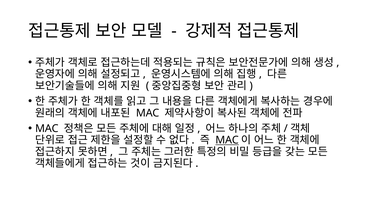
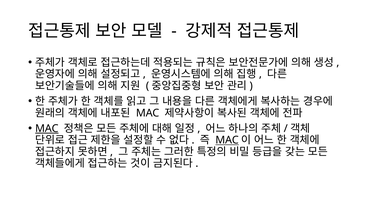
MAC at (47, 129) underline: none -> present
